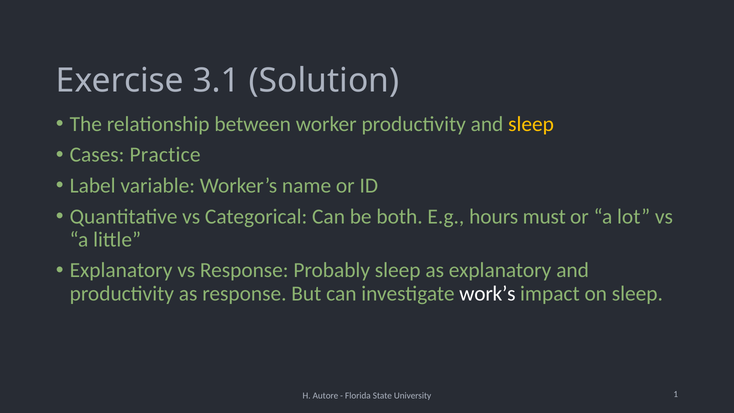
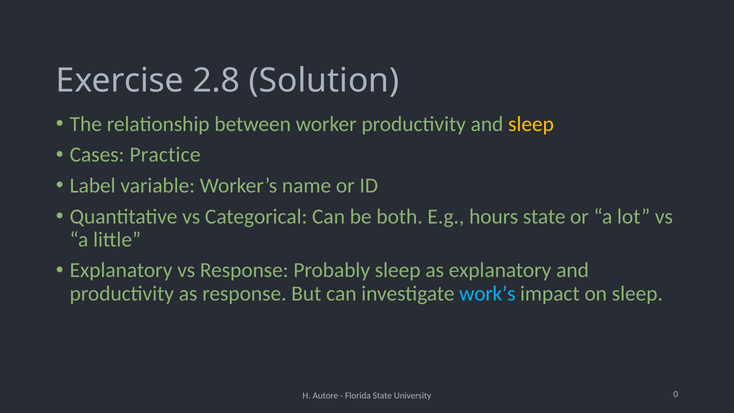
3.1: 3.1 -> 2.8
hours must: must -> state
work’s colour: white -> light blue
1: 1 -> 0
